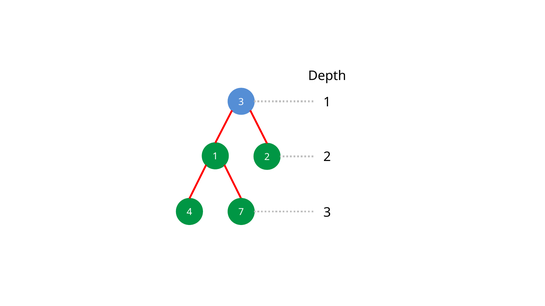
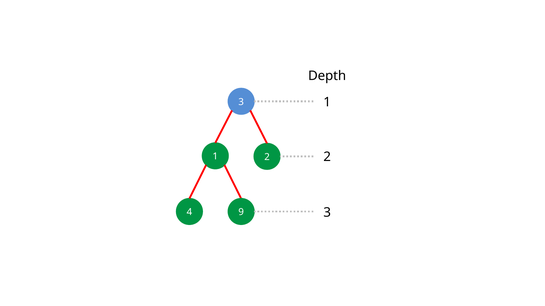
7: 7 -> 9
